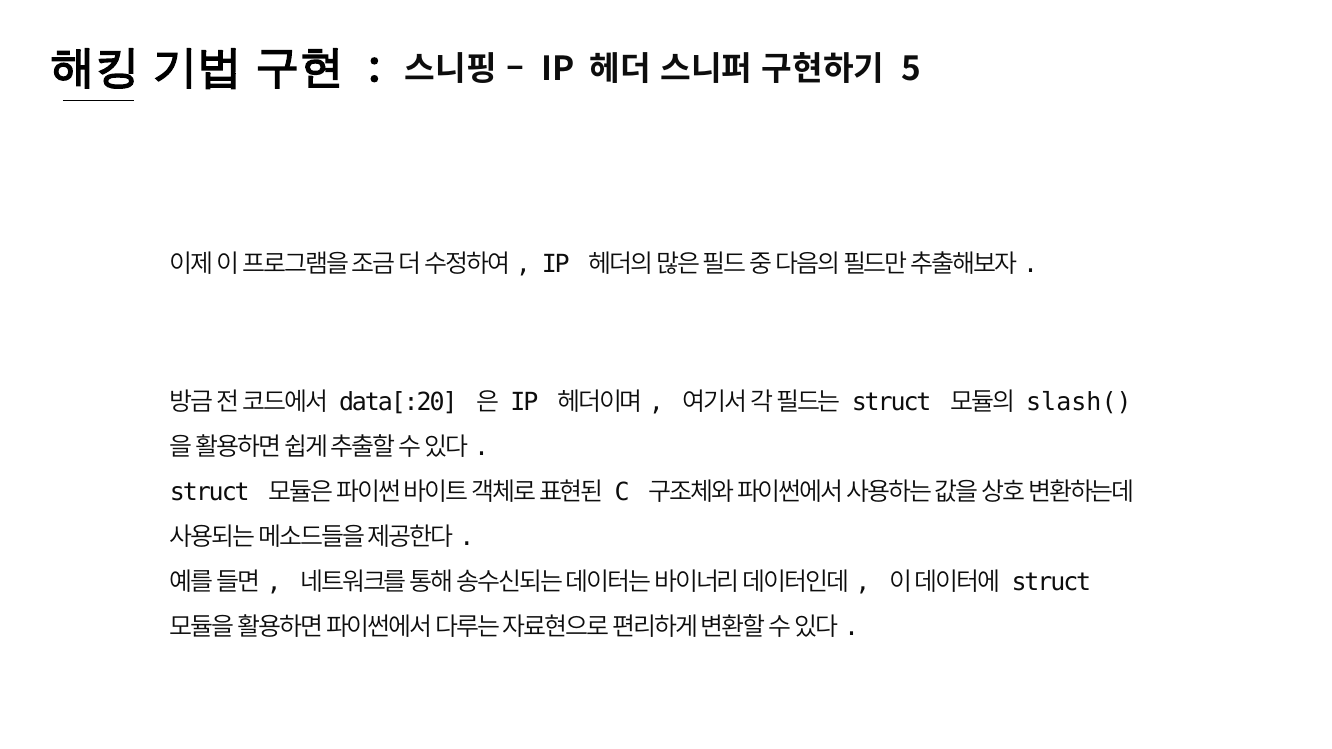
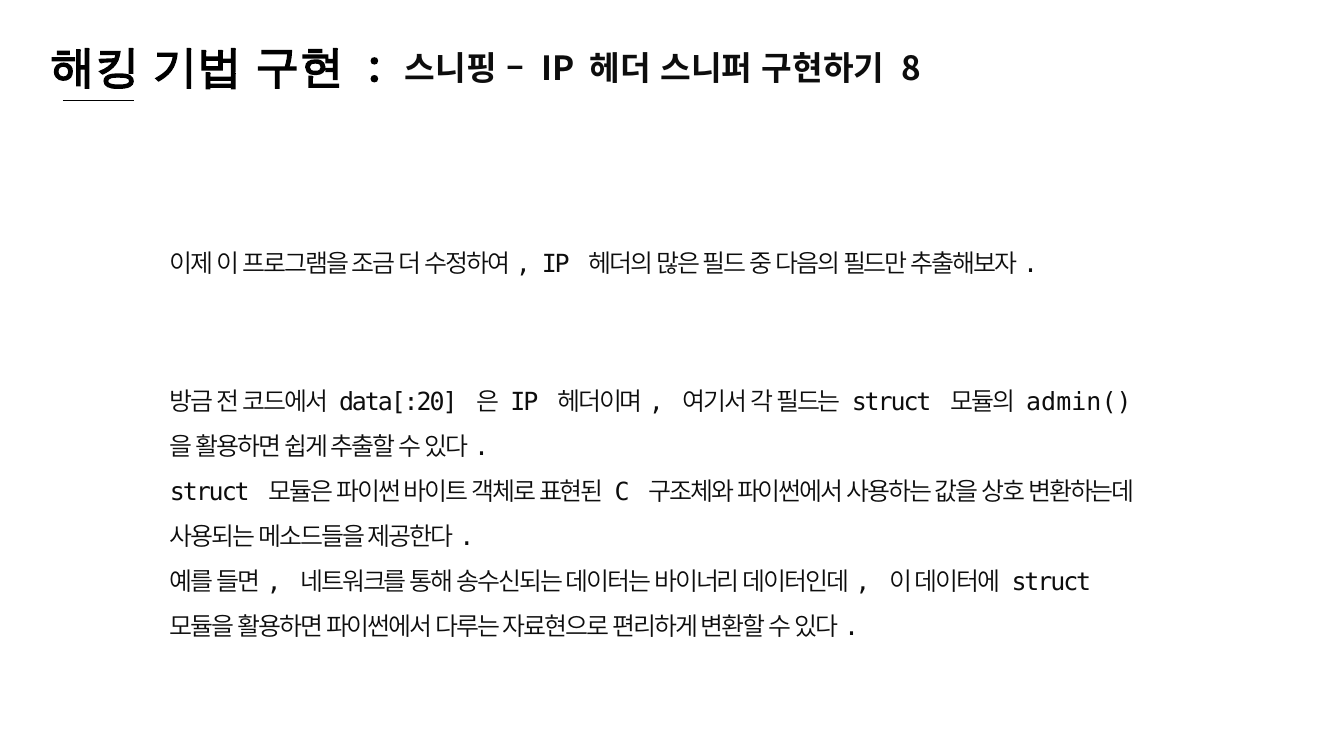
5: 5 -> 8
slash(: slash( -> admin(
